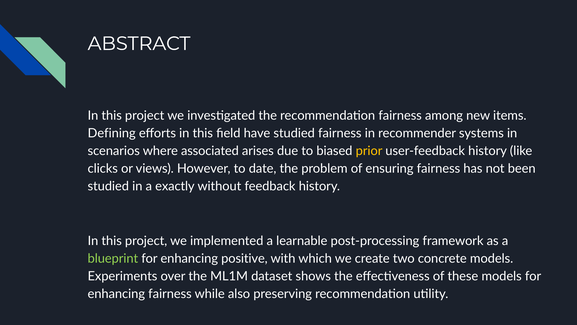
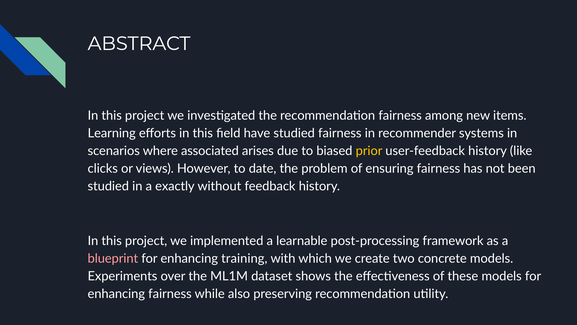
Defining: Defining -> Learning
blueprint colour: light green -> pink
positive: positive -> training
